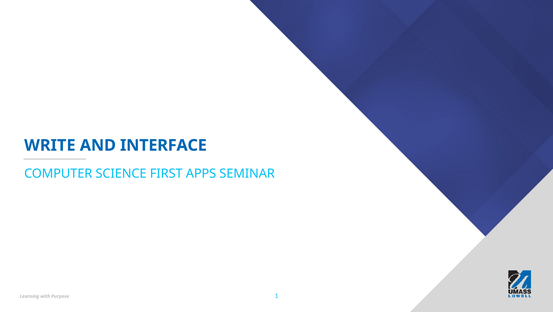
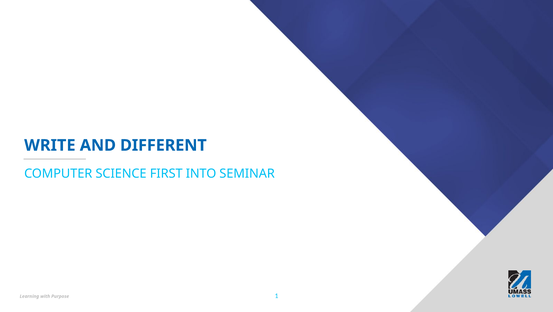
INTERFACE: INTERFACE -> DIFFERENT
APPS: APPS -> INTO
